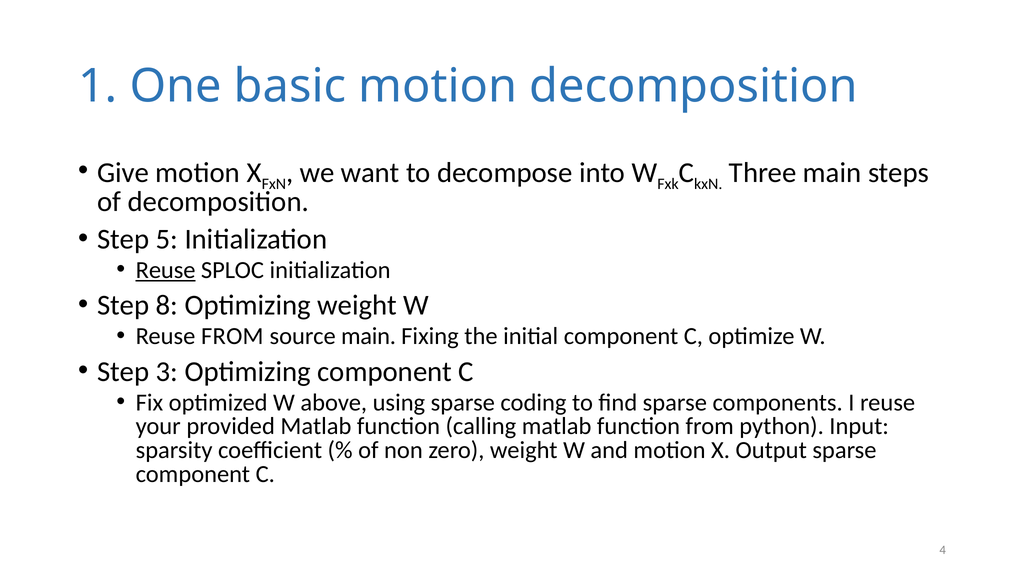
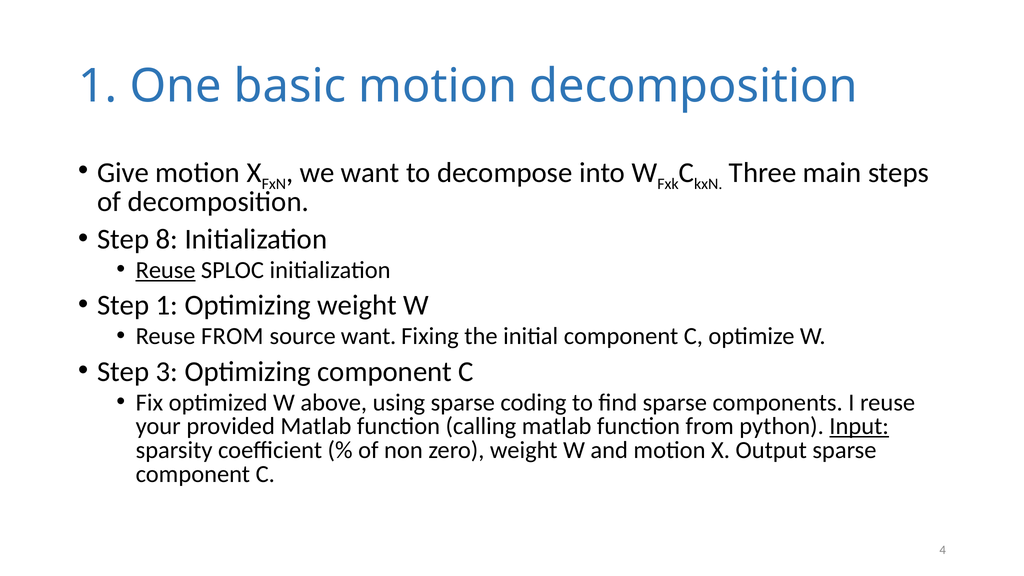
5: 5 -> 8
Step 8: 8 -> 1
source main: main -> want
Input underline: none -> present
